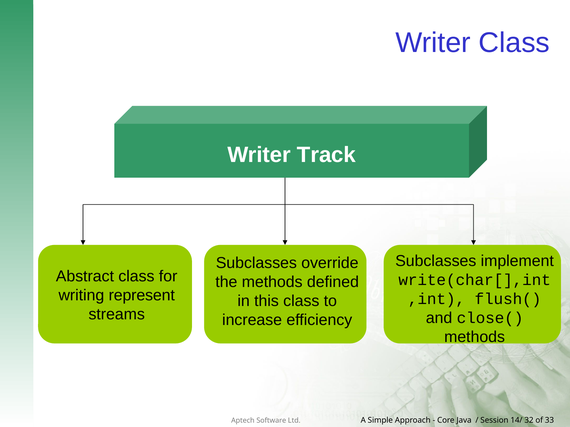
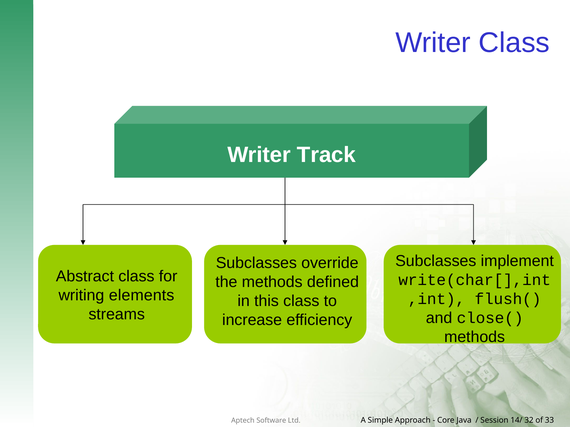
represent: represent -> elements
